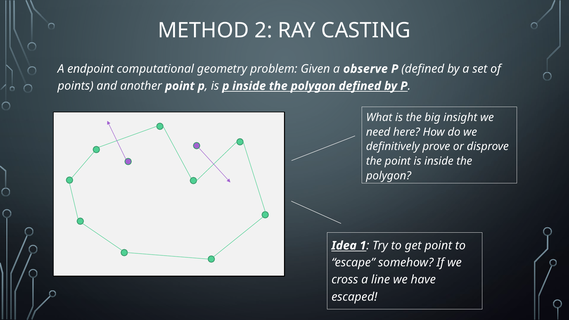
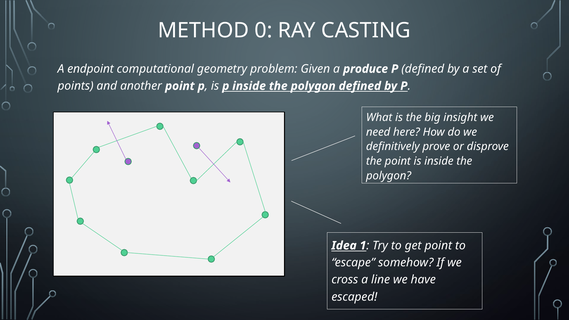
2: 2 -> 0
observe: observe -> produce
